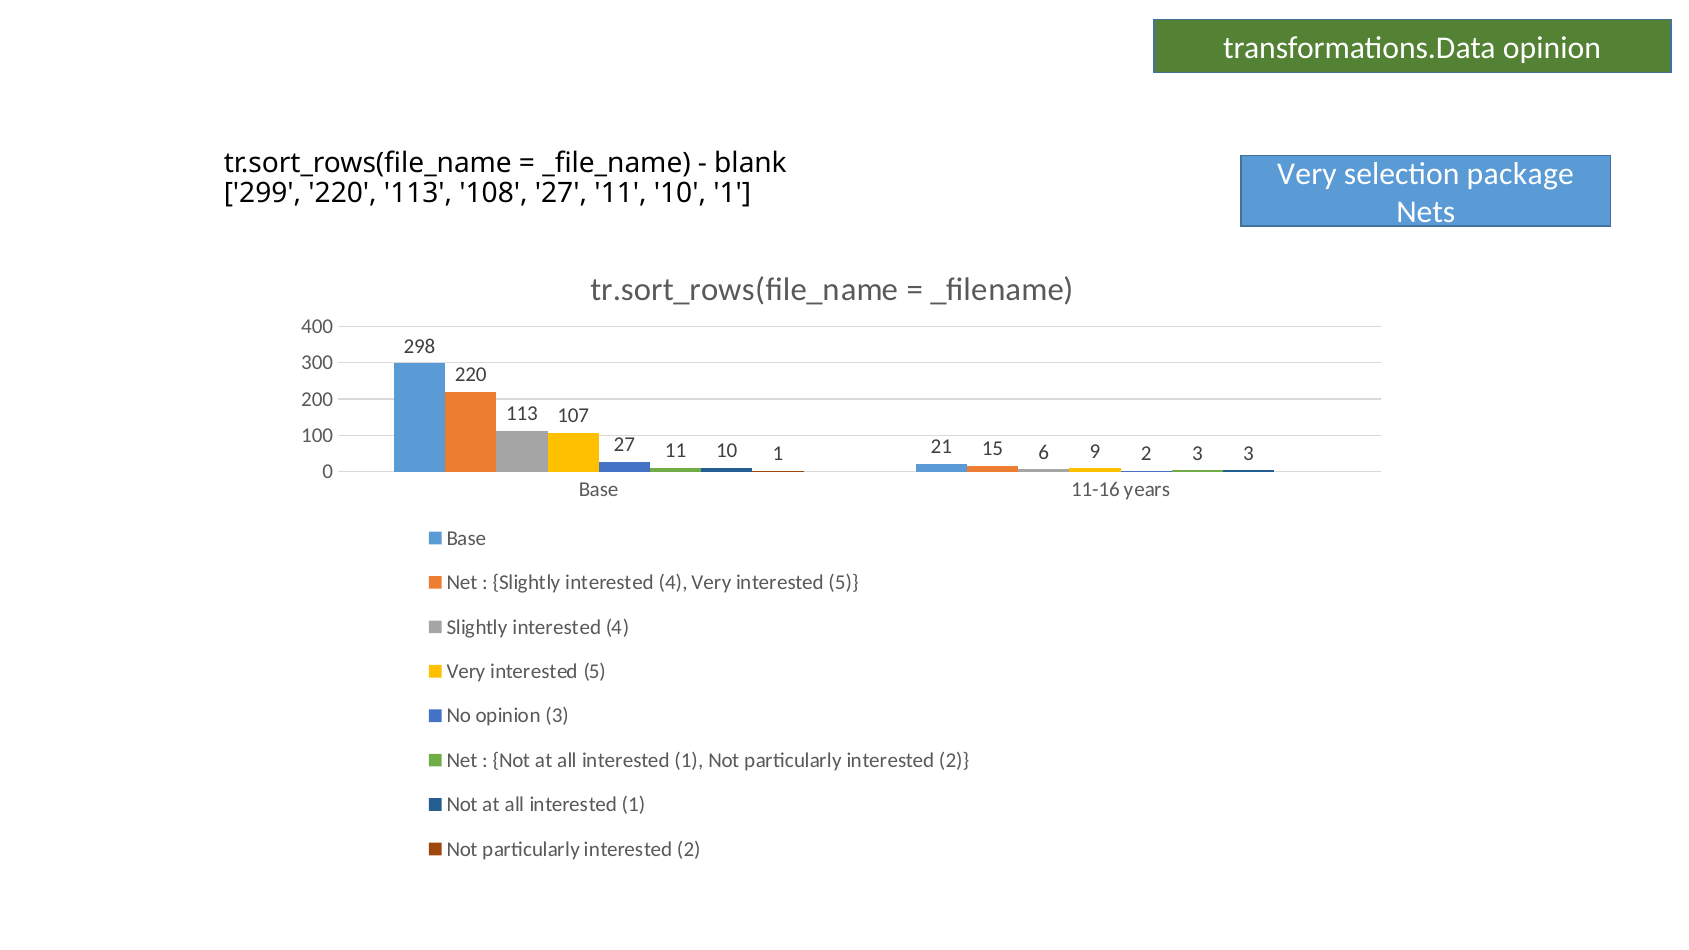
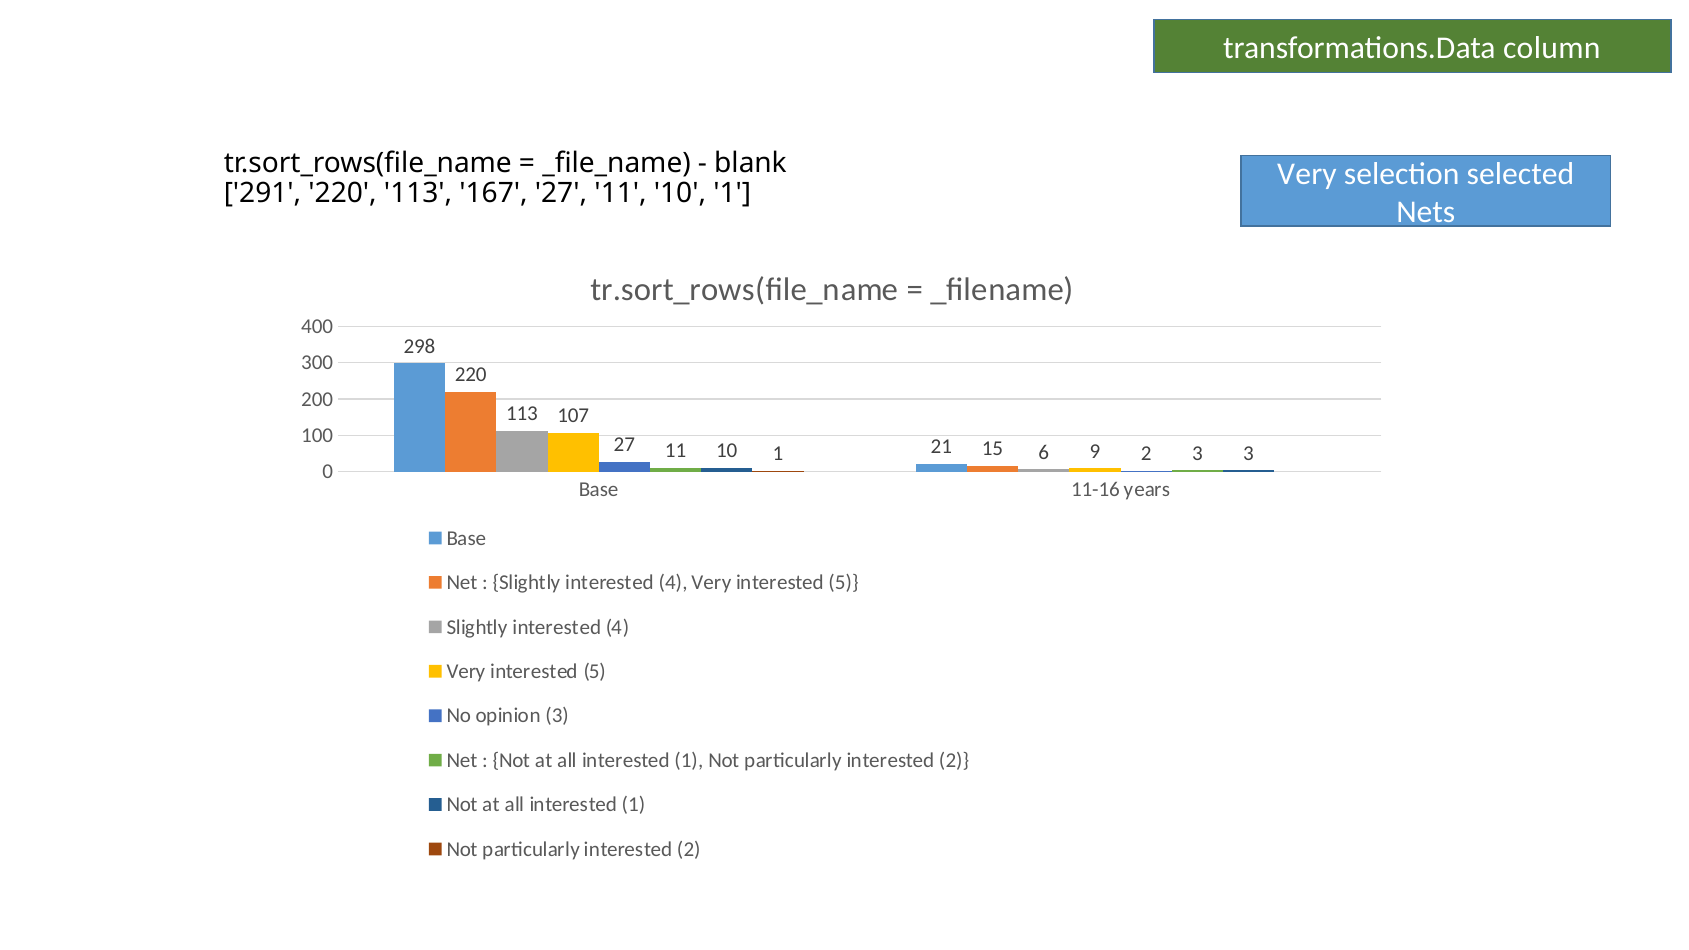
transformations.Data opinion: opinion -> column
package: package -> selected
299: 299 -> 291
108: 108 -> 167
